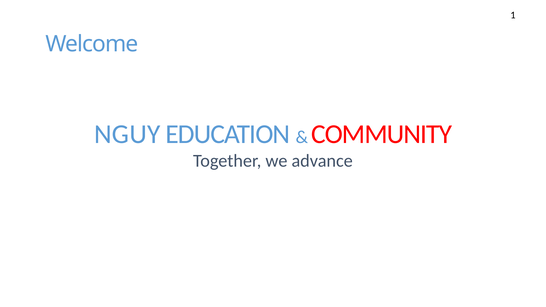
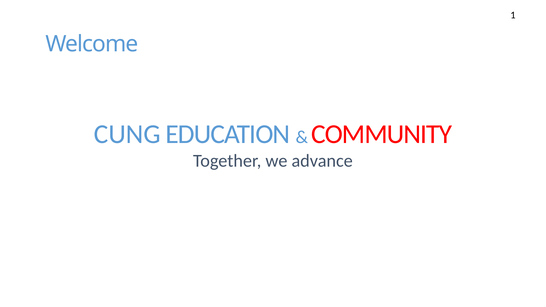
NGUY: NGUY -> CUNG
